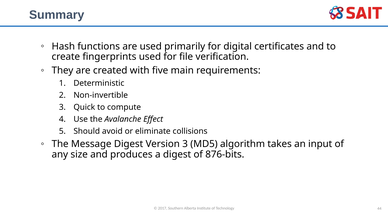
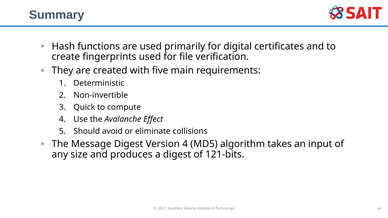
Version 3: 3 -> 4
876-bits: 876-bits -> 121-bits
